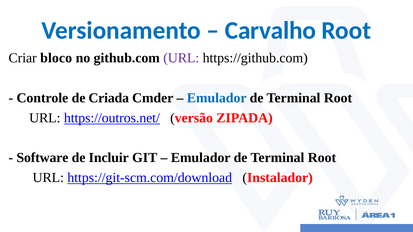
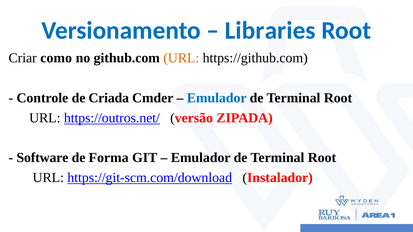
Carvalho: Carvalho -> Libraries
bloco: bloco -> como
URL at (181, 58) colour: purple -> orange
Incluir: Incluir -> Forma
